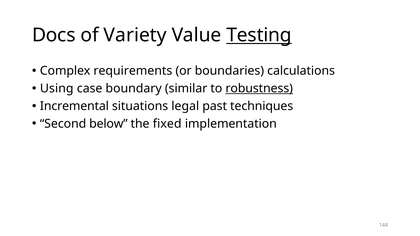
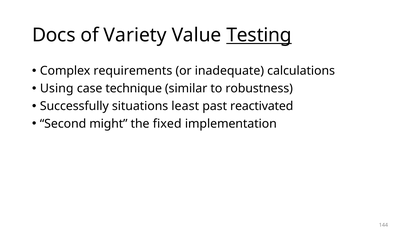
boundaries: boundaries -> inadequate
boundary: boundary -> technique
robustness underline: present -> none
Incremental: Incremental -> Successfully
legal: legal -> least
techniques: techniques -> reactivated
below: below -> might
